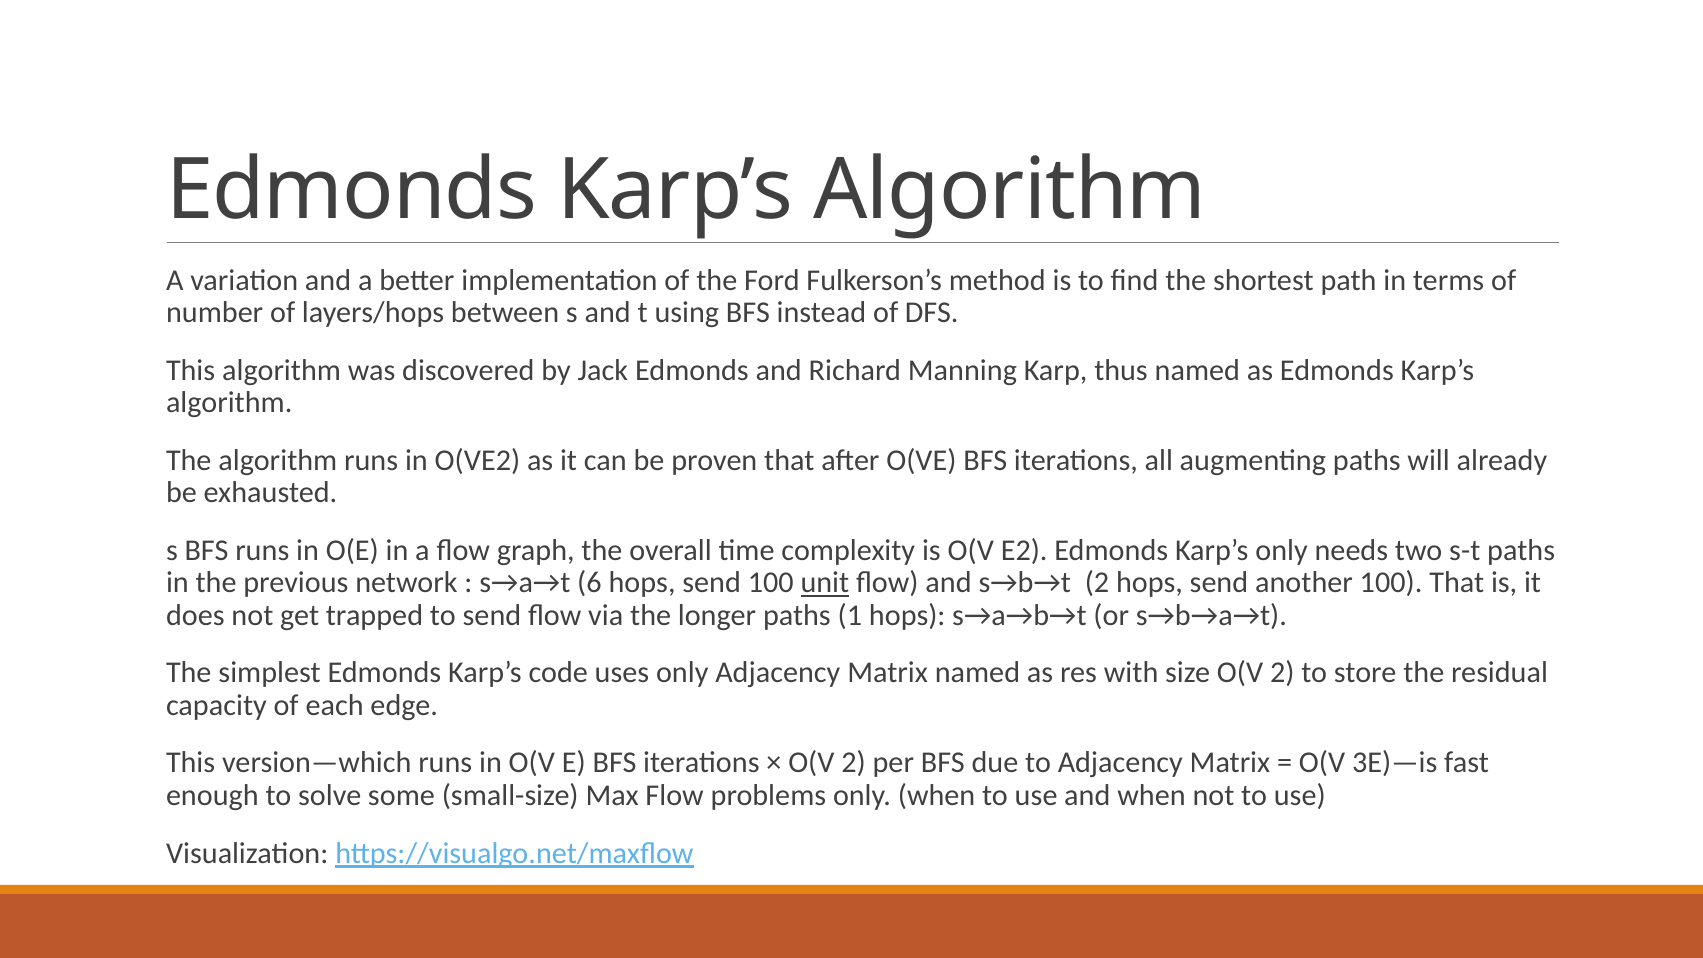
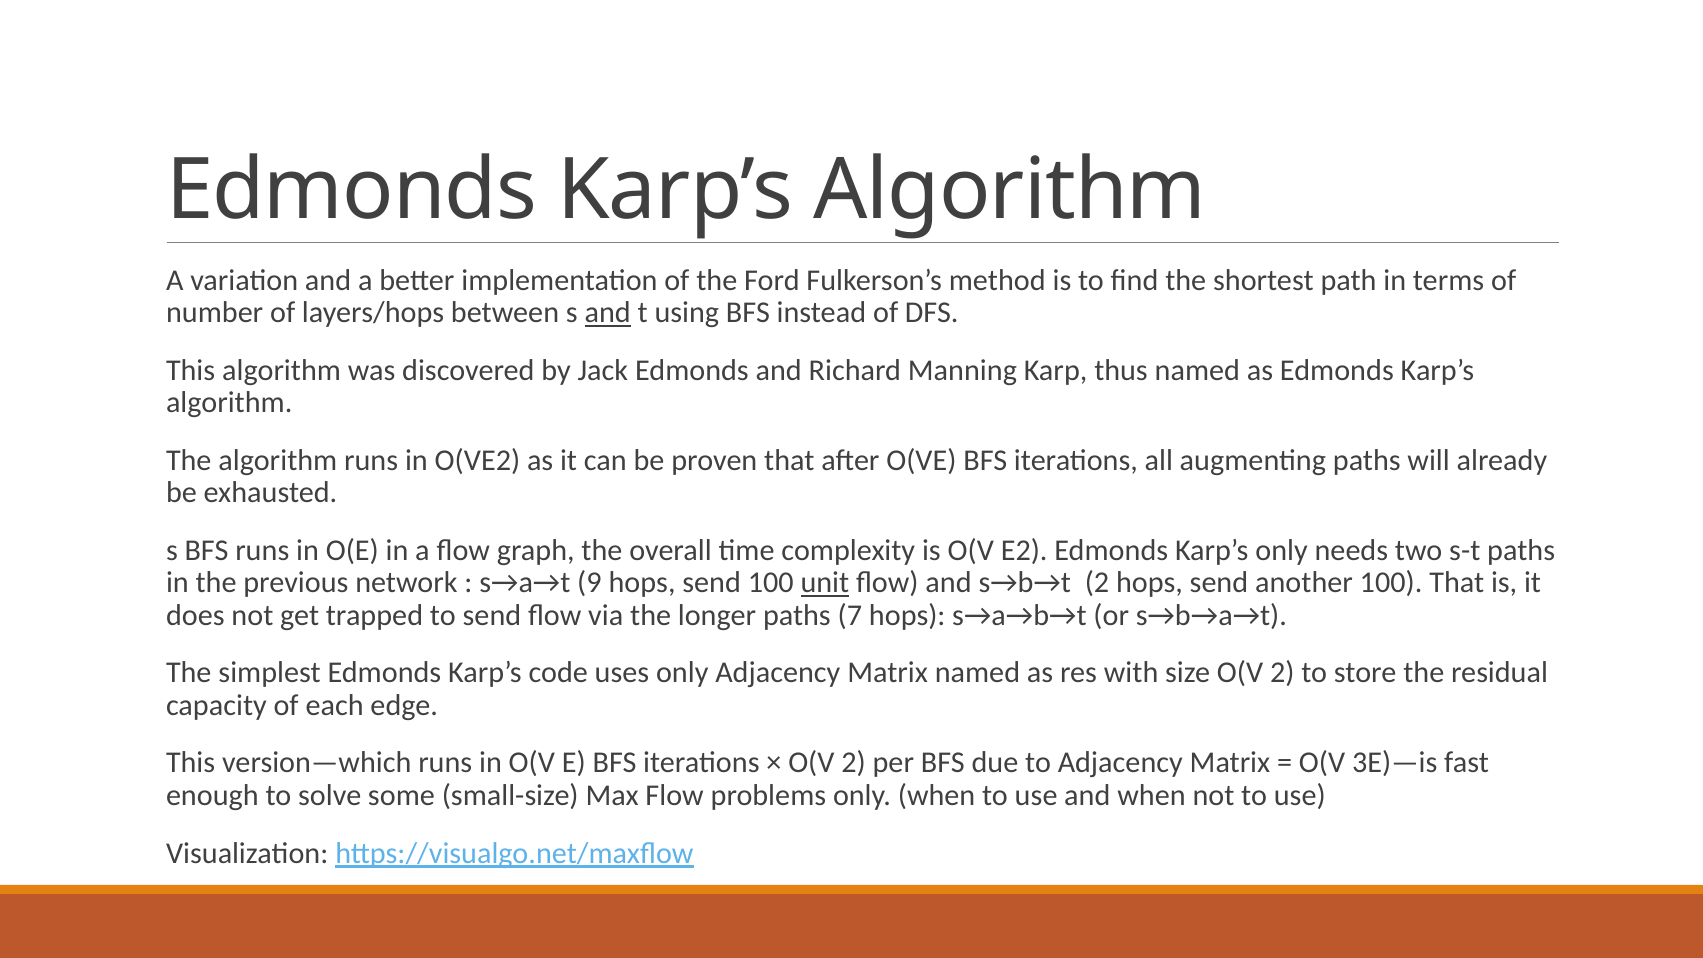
and at (608, 313) underline: none -> present
6: 6 -> 9
1: 1 -> 7
